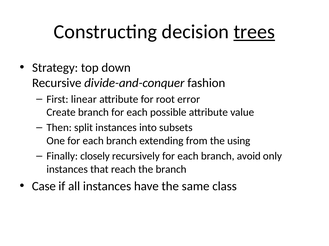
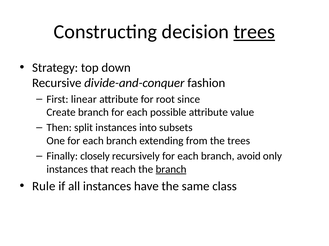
error: error -> since
the using: using -> trees
branch at (171, 170) underline: none -> present
Case: Case -> Rule
